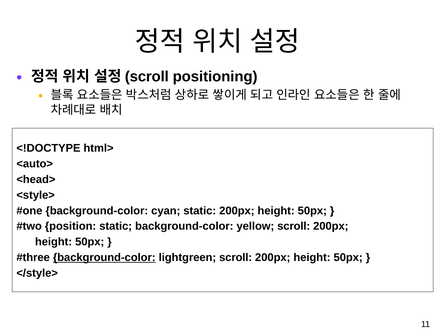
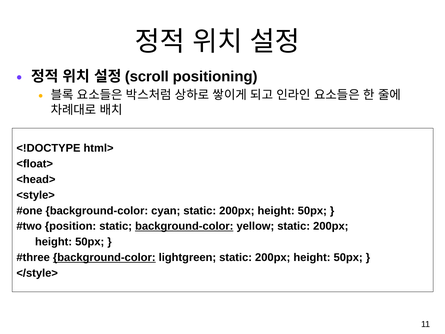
<auto>: <auto> -> <float>
background-color at (184, 226) underline: none -> present
yellow scroll: scroll -> static
lightgreen scroll: scroll -> static
